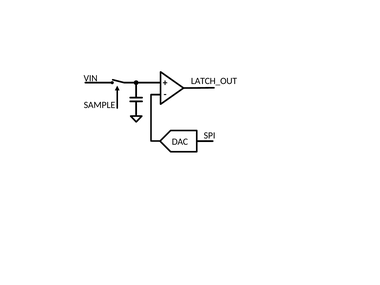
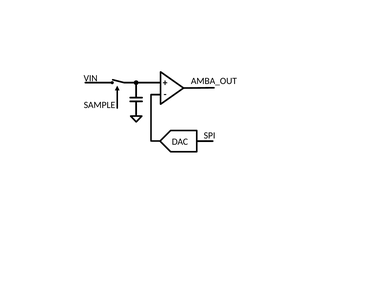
LATCH_OUT: LATCH_OUT -> AMBA_OUT
